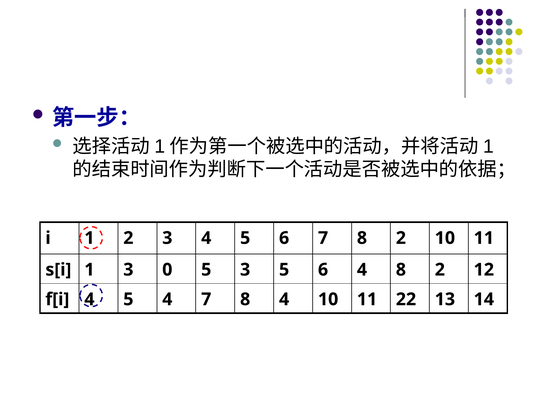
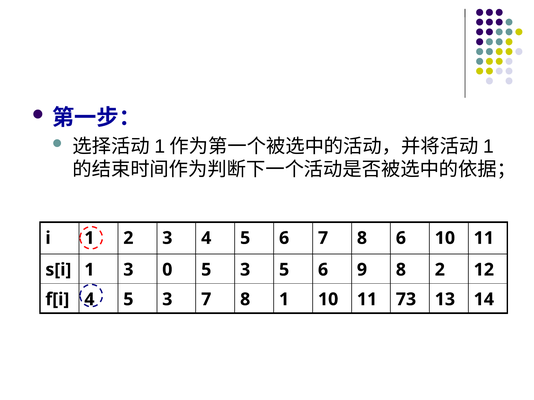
7 8 2: 2 -> 6
6 4: 4 -> 9
4 5 4: 4 -> 3
8 4: 4 -> 1
22: 22 -> 73
